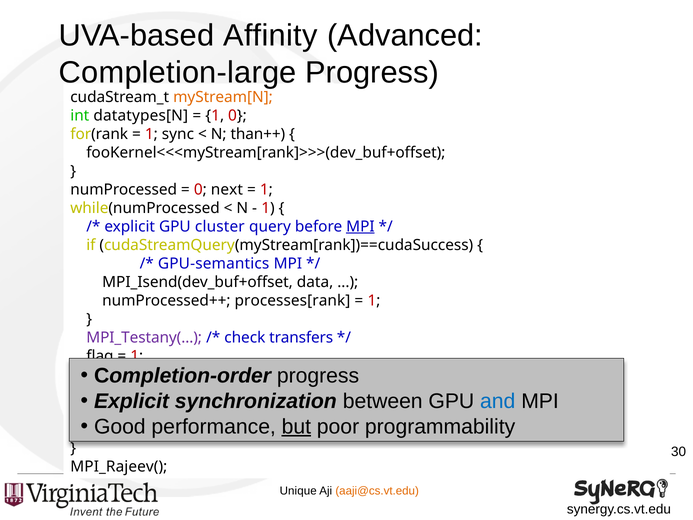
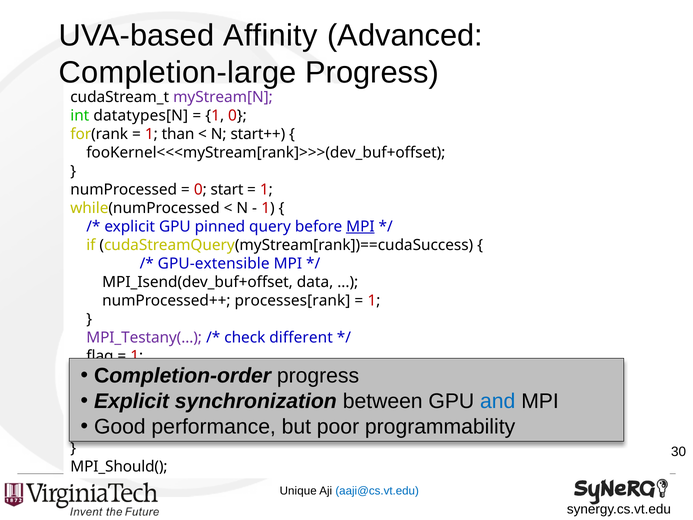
myStream[N colour: orange -> purple
sync: sync -> than
than++: than++ -> start++
0 next: next -> start
cluster: cluster -> pinned
GPU-semantics: GPU-semantics -> GPU-extensible
transfers: transfers -> different
but underline: present -> none
MPI_Rajeev(: MPI_Rajeev( -> MPI_Should(
aaji@cs.vt.edu colour: orange -> blue
